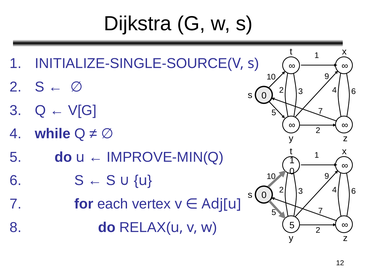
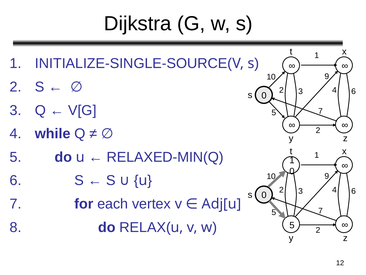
IMPROVE-MIN(Q: IMPROVE-MIN(Q -> RELAXED-MIN(Q
